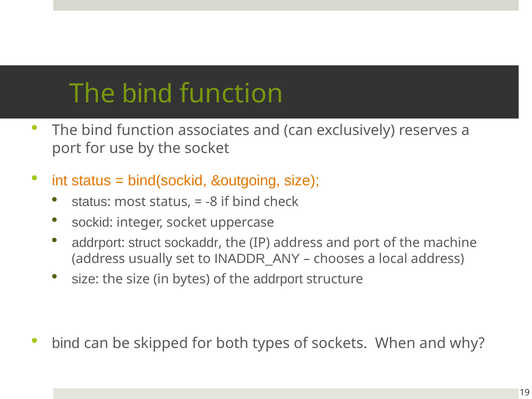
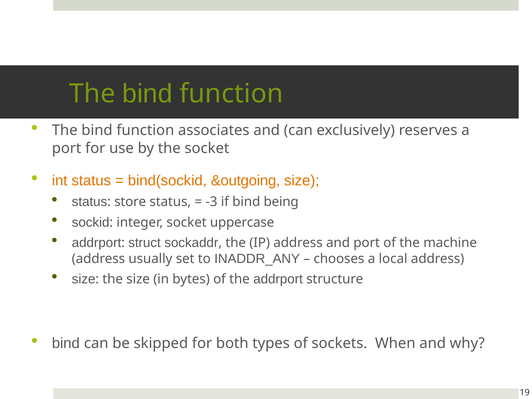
most: most -> store
-8: -8 -> -3
check: check -> being
